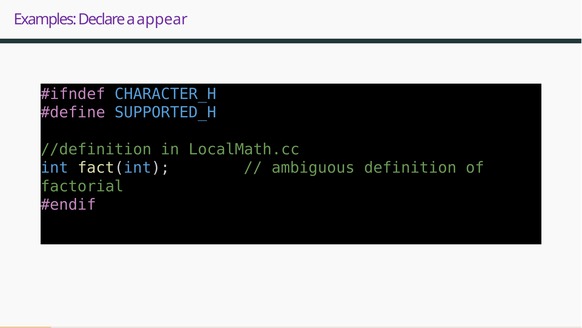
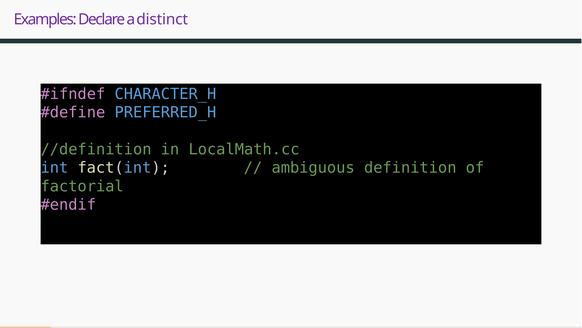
appear: appear -> distinct
SUPPORTED_H: SUPPORTED_H -> PREFERRED_H
